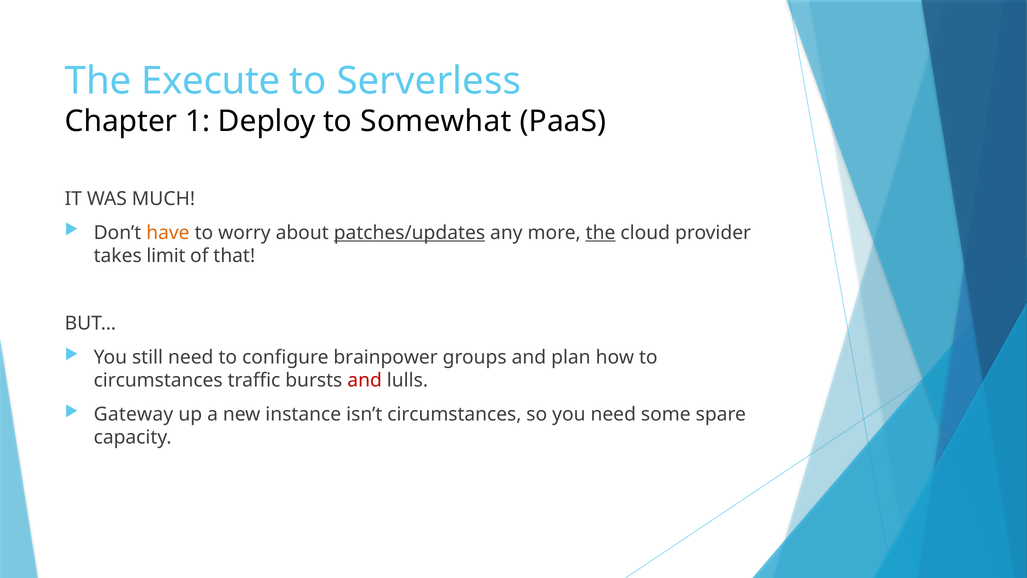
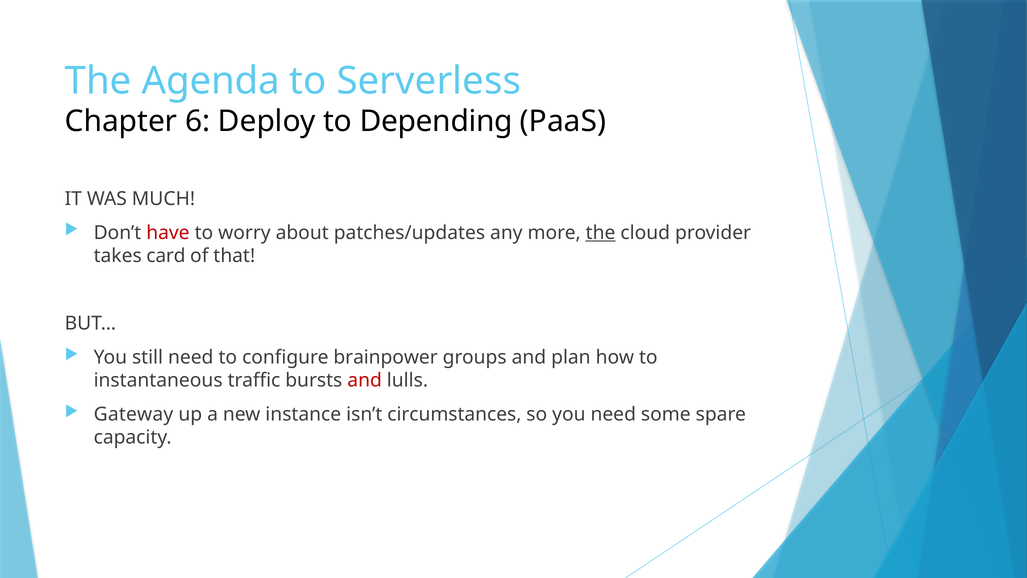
Execute: Execute -> Agenda
1: 1 -> 6
Somewhat: Somewhat -> Depending
have colour: orange -> red
patches/updates underline: present -> none
limit: limit -> card
circumstances at (158, 380): circumstances -> instantaneous
